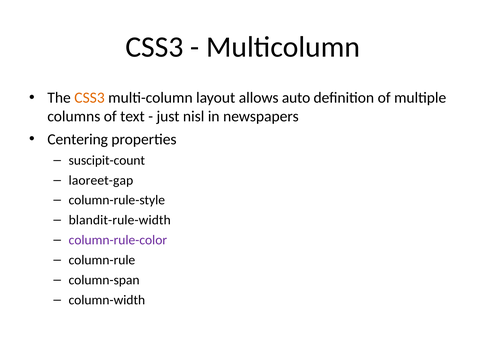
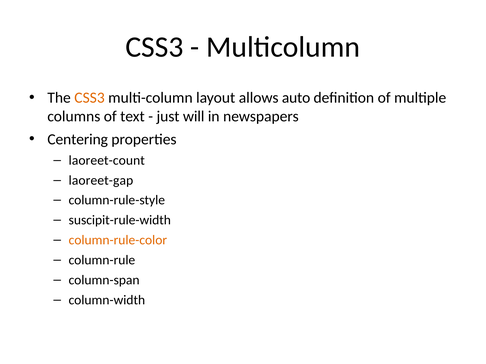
nisl: nisl -> will
suscipit-count: suscipit-count -> laoreet-count
blandit-rule-width: blandit-rule-width -> suscipit-rule-width
column-rule-color colour: purple -> orange
